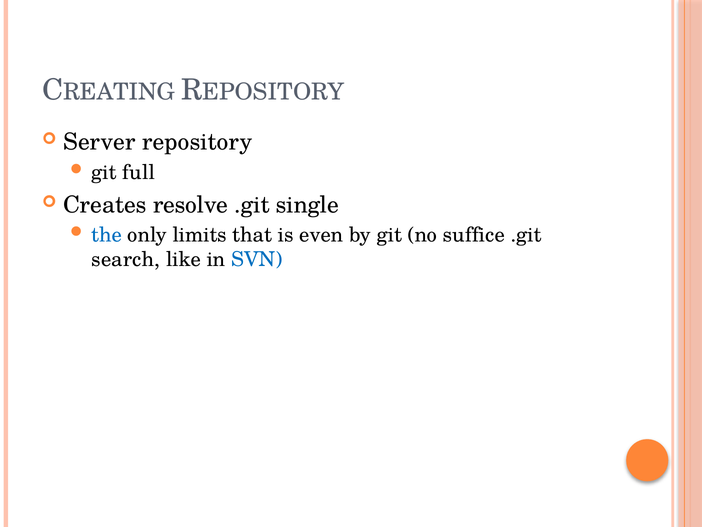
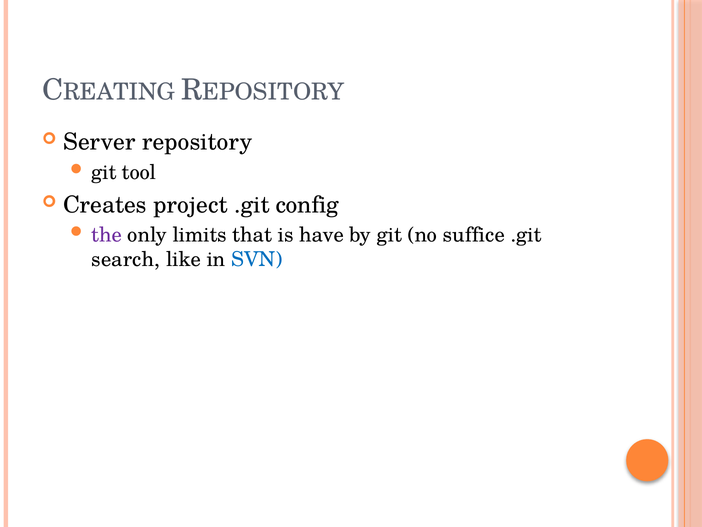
full: full -> tool
resolve: resolve -> project
single: single -> config
the colour: blue -> purple
even: even -> have
